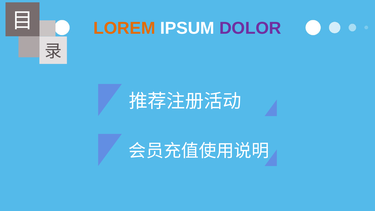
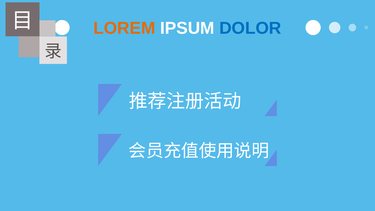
DOLOR colour: purple -> blue
